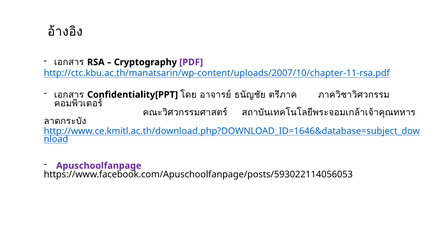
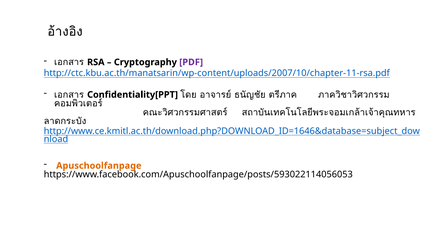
Apuschoolfanpage colour: purple -> orange
